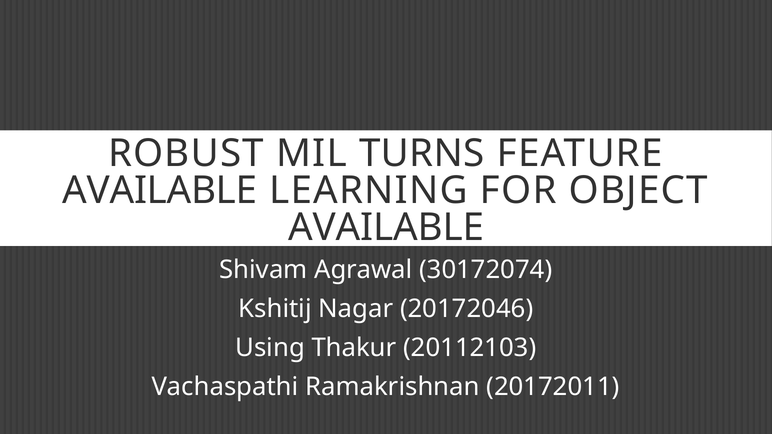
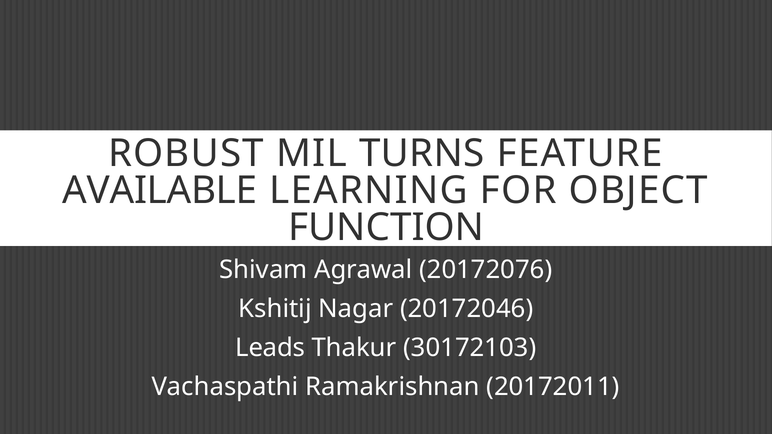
AVAILABLE at (386, 228): AVAILABLE -> FUNCTION
30172074: 30172074 -> 20172076
Using: Using -> Leads
20112103: 20112103 -> 30172103
